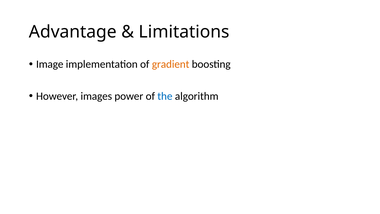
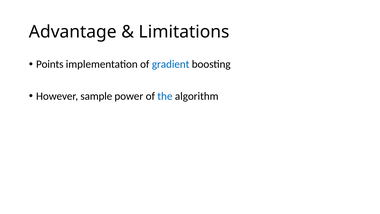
Image: Image -> Points
gradient colour: orange -> blue
images: images -> sample
